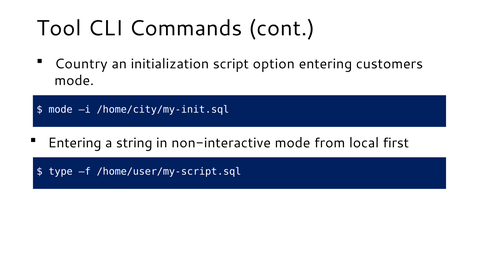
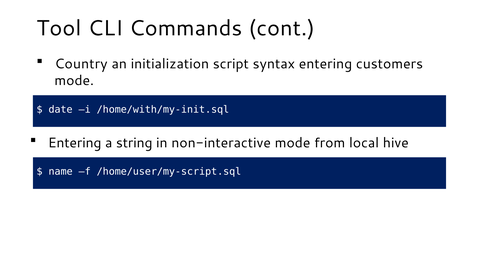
option: option -> syntax
mode at (61, 110): mode -> date
/home/city/my-init.sql: /home/city/my-init.sql -> /home/with/my-init.sql
first: first -> hive
type: type -> name
